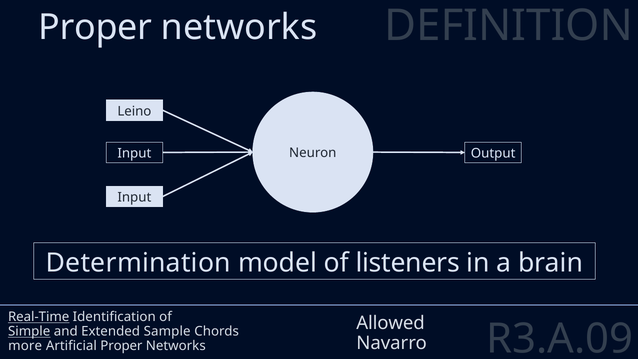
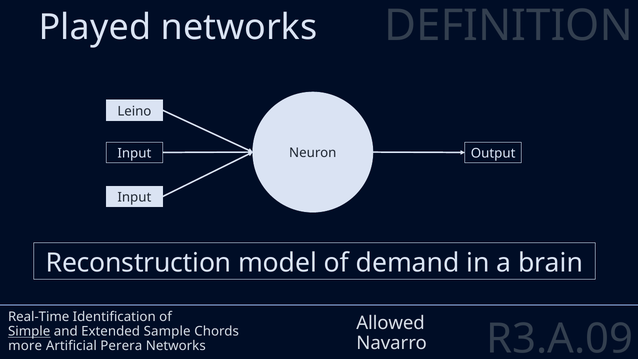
Proper at (95, 27): Proper -> Played
Determination: Determination -> Reconstruction
listeners: listeners -> demand
Real-Time underline: present -> none
Artificial Proper: Proper -> Perera
